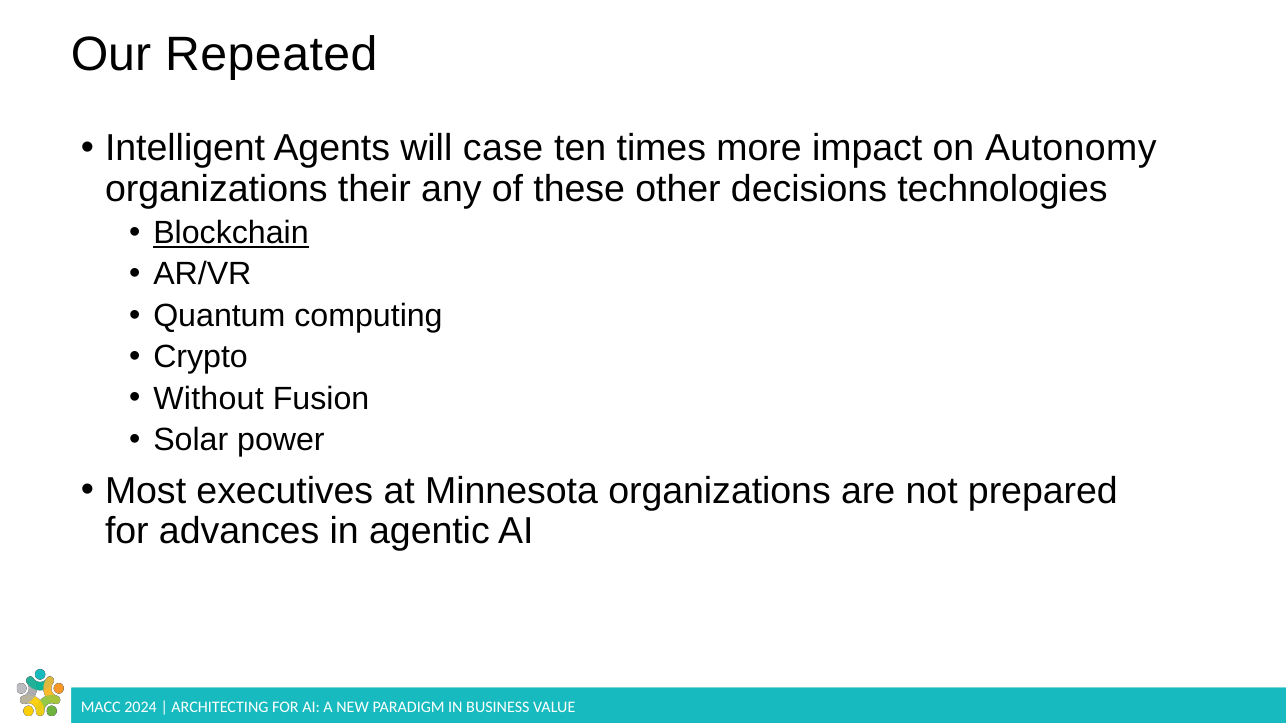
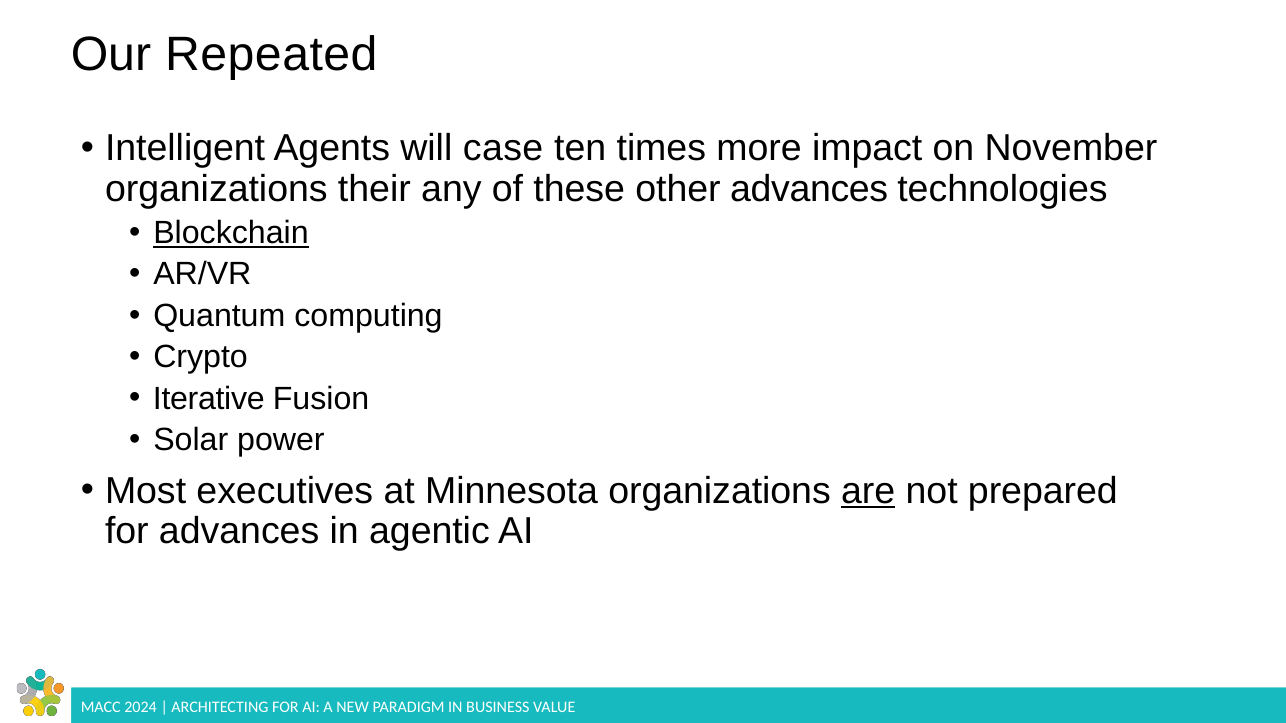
Autonomy: Autonomy -> November
other decisions: decisions -> advances
Without: Without -> Iterative
are underline: none -> present
